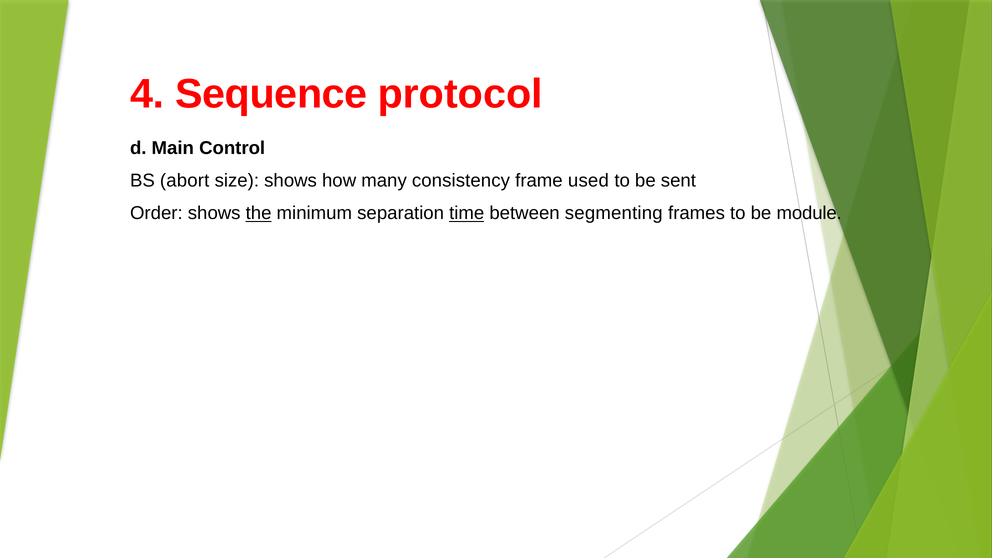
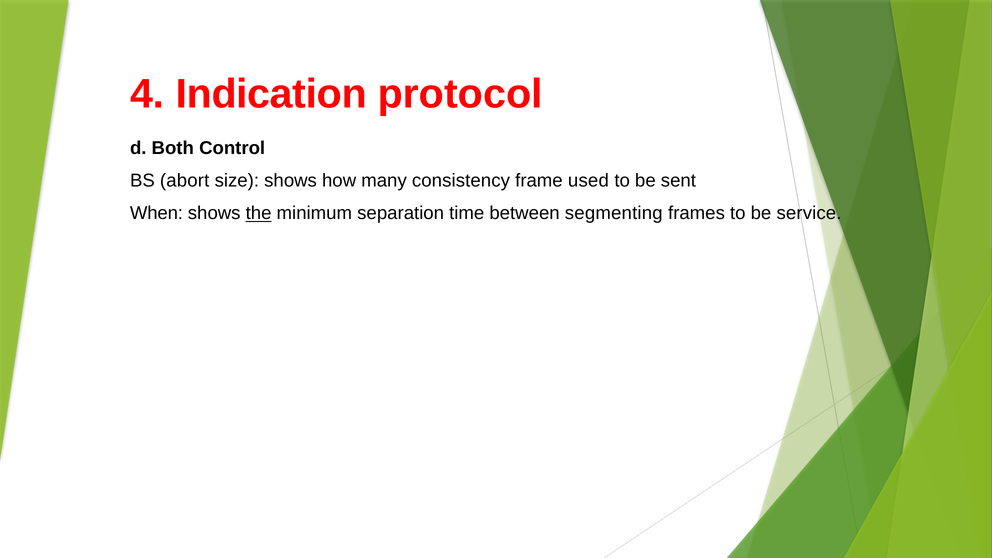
Sequence: Sequence -> Indication
Main: Main -> Both
Order: Order -> When
time underline: present -> none
module: module -> service
